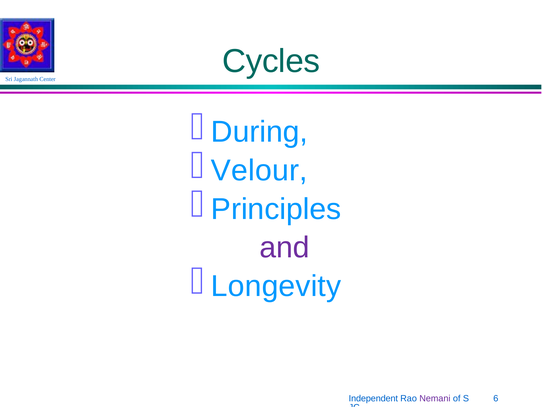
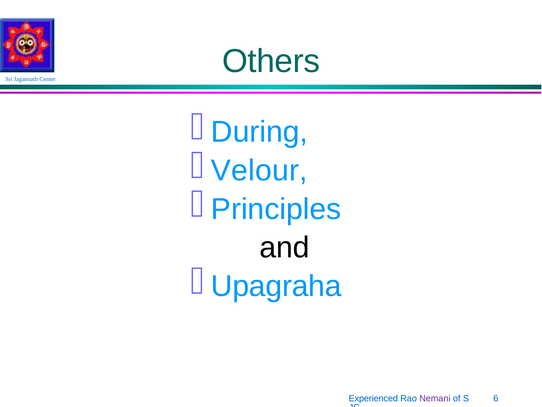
Cycles: Cycles -> Others
and colour: purple -> black
Longevity: Longevity -> Upagraha
Independent: Independent -> Experienced
